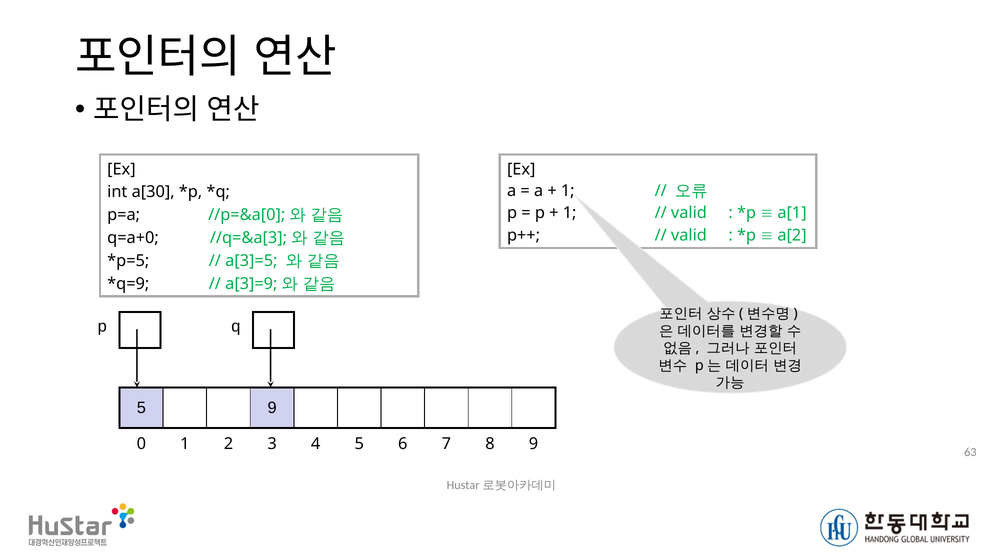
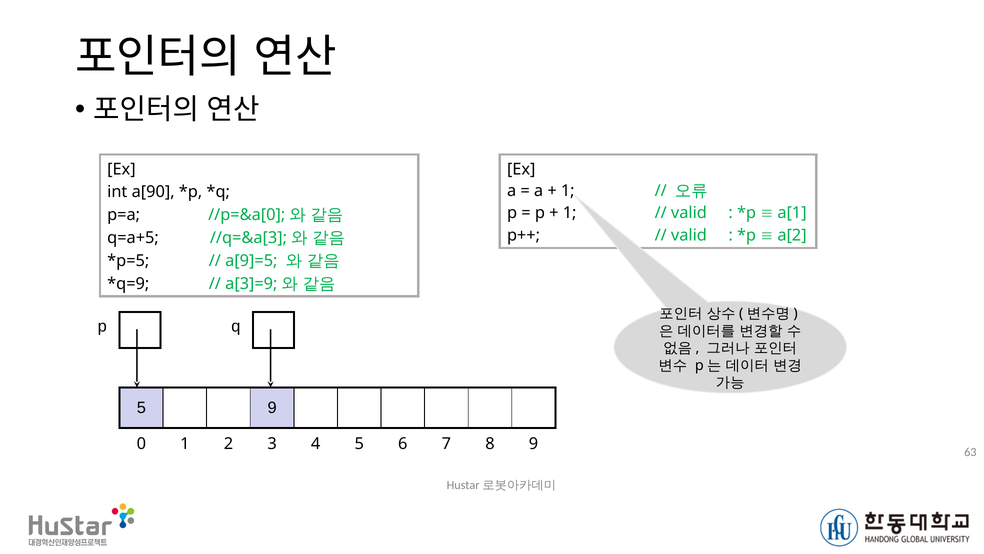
a[30: a[30 -> a[90
q=a+0: q=a+0 -> q=a+5
a[3]=5: a[3]=5 -> a[9]=5
